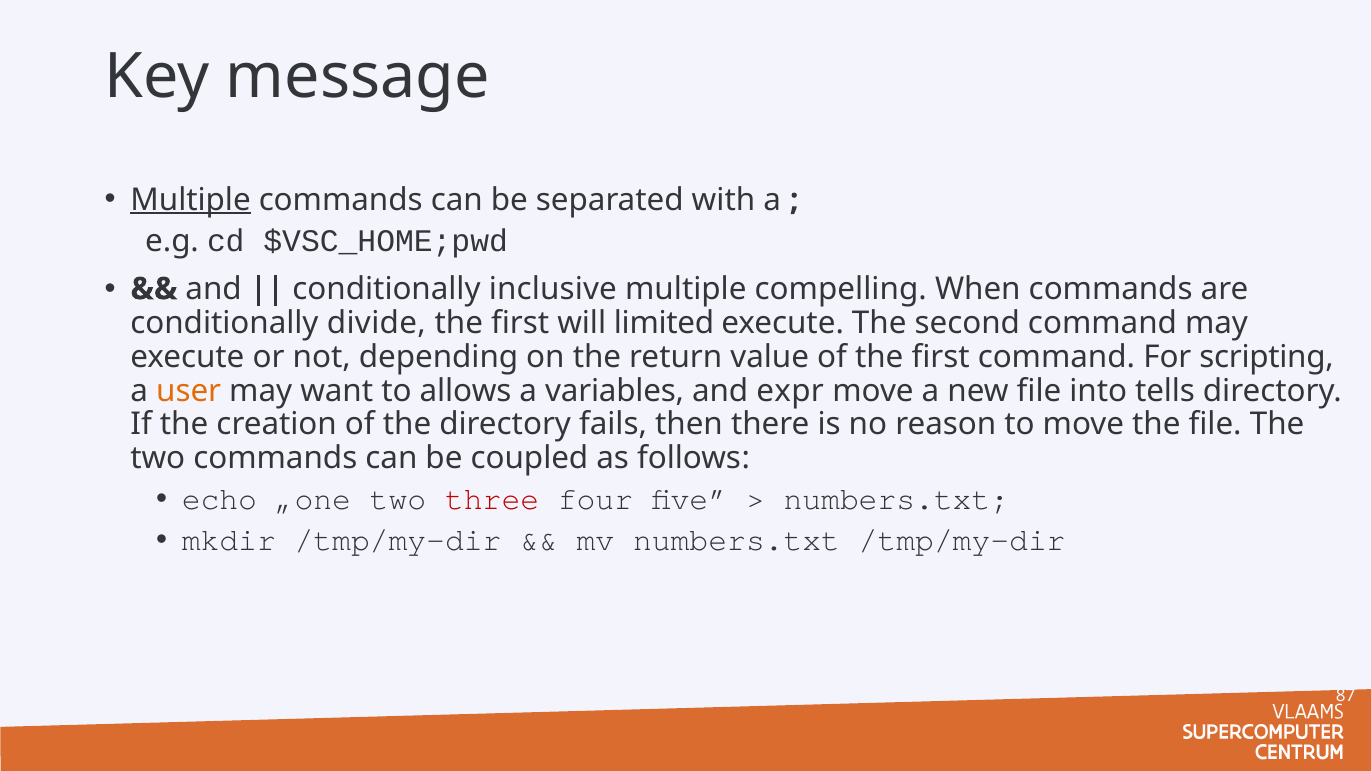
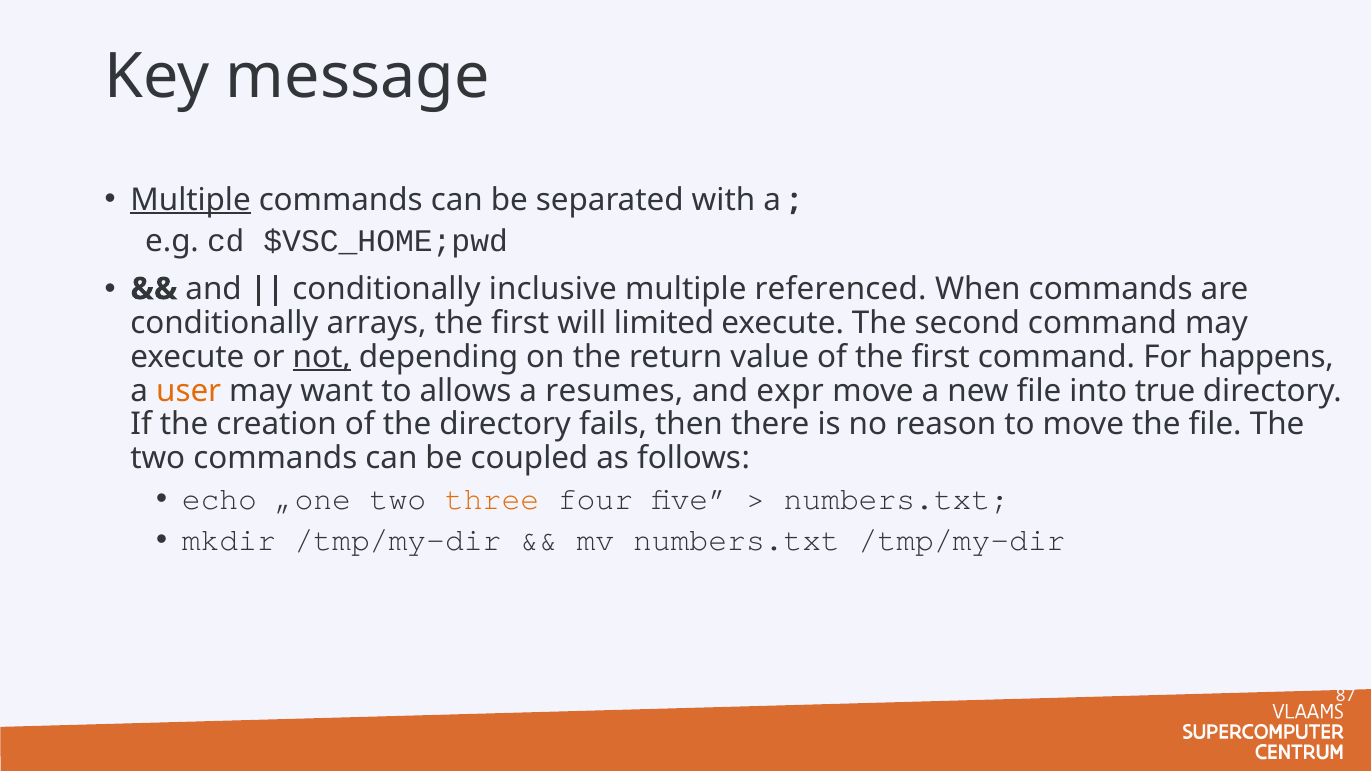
compelling: compelling -> referenced
divide: divide -> arrays
not underline: none -> present
scripting: scripting -> happens
variables: variables -> resumes
tells: tells -> true
three colour: red -> orange
